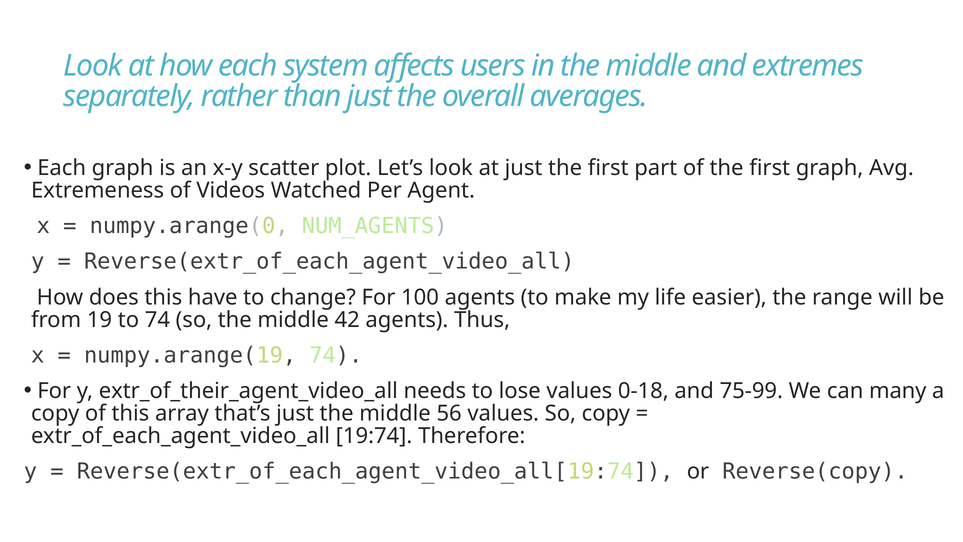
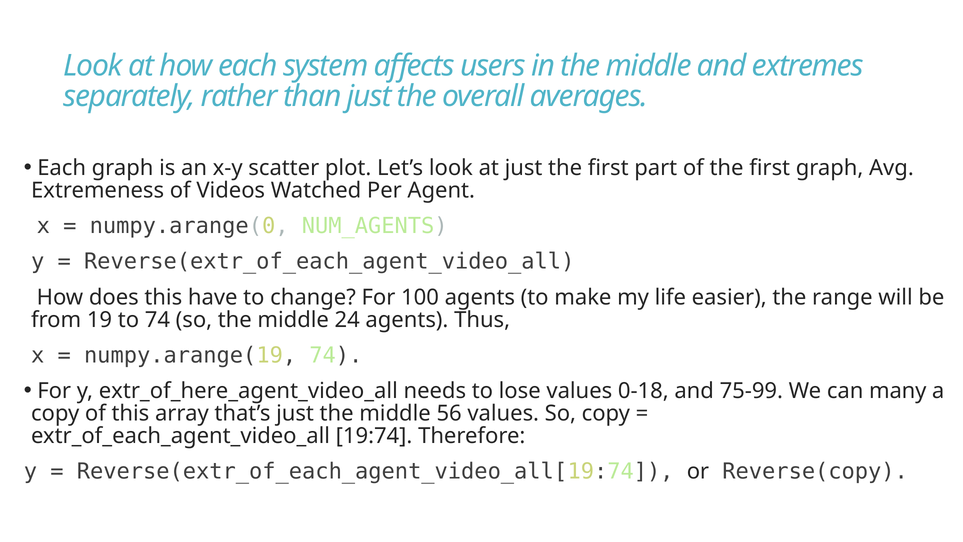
42: 42 -> 24
extr_of_their_agent_video_all: extr_of_their_agent_video_all -> extr_of_here_agent_video_all
